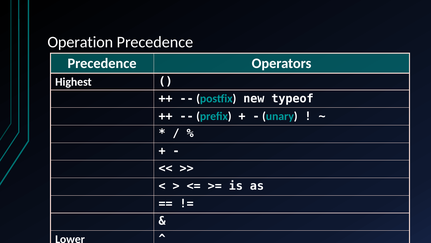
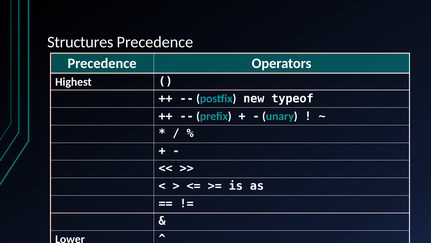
Operation: Operation -> Structures
